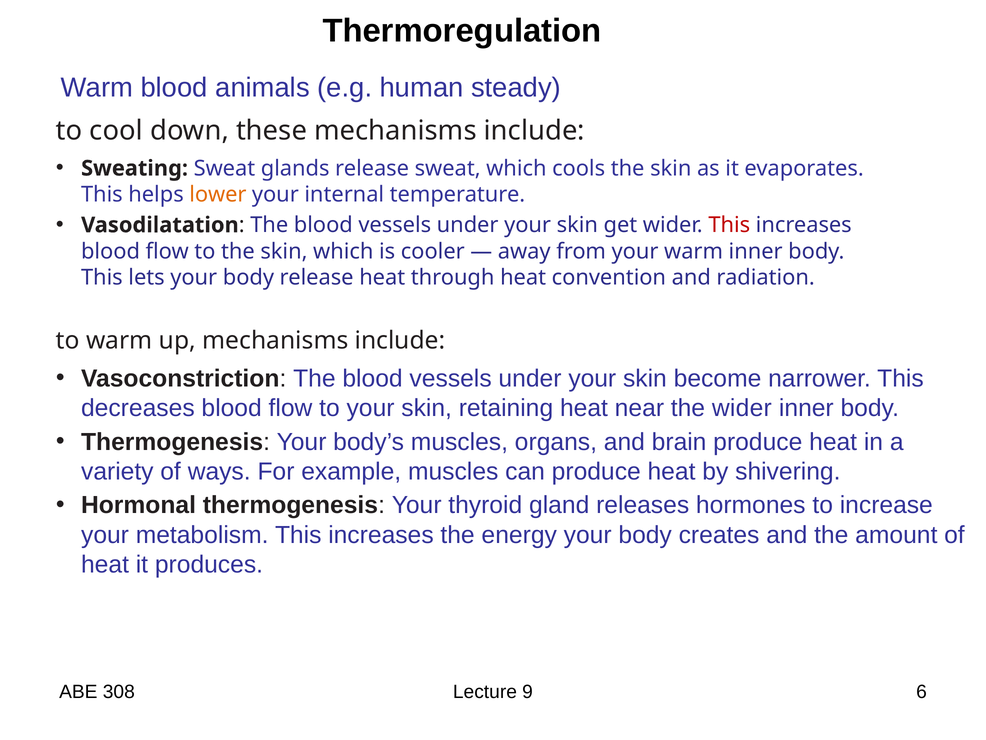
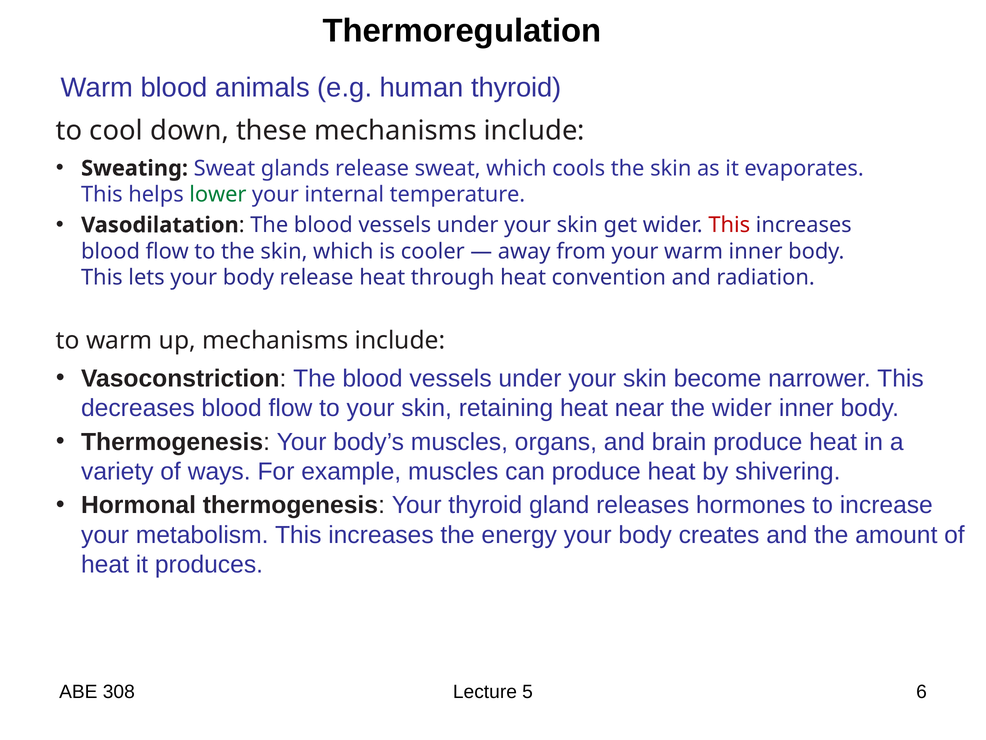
human steady: steady -> thyroid
lower colour: orange -> green
9: 9 -> 5
